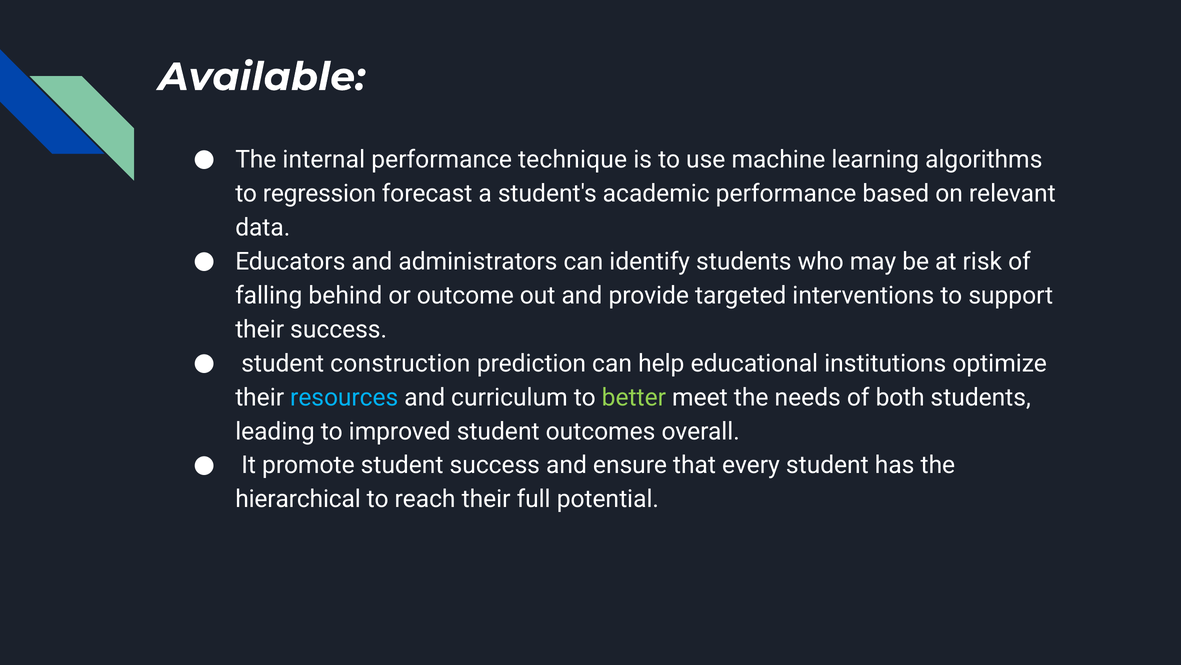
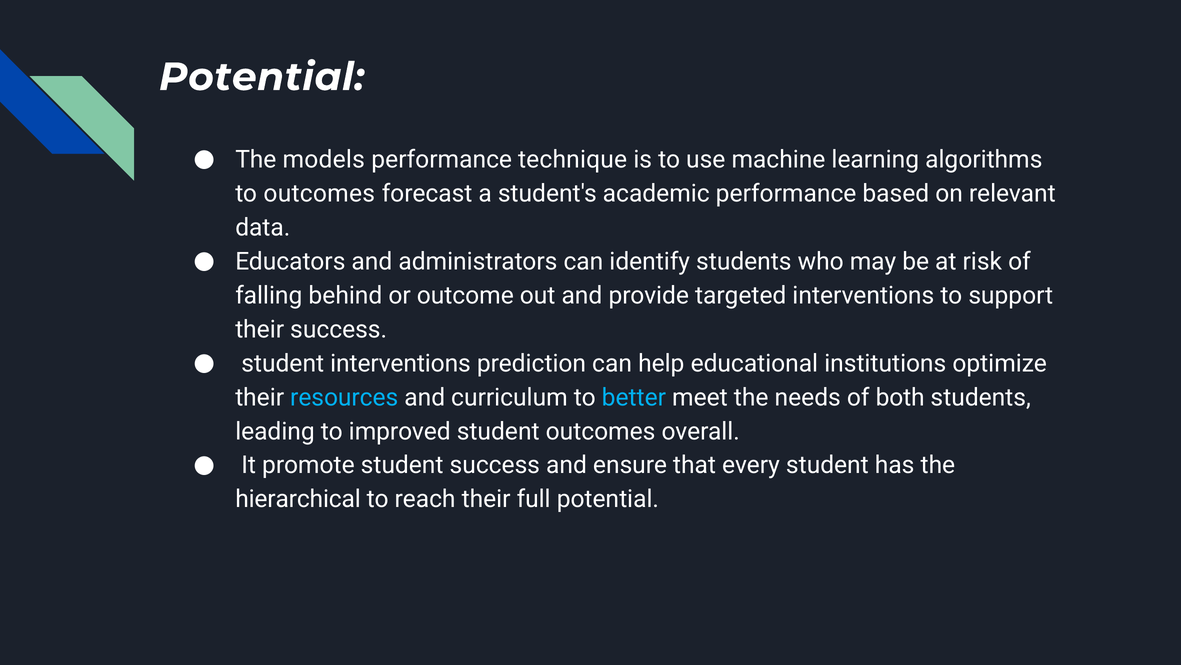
Available at (262, 77): Available -> Potential
internal: internal -> models
to regression: regression -> outcomes
student construction: construction -> interventions
better colour: light green -> light blue
